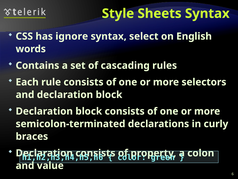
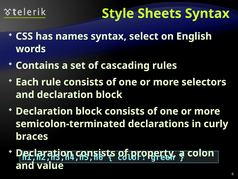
ignore: ignore -> names
